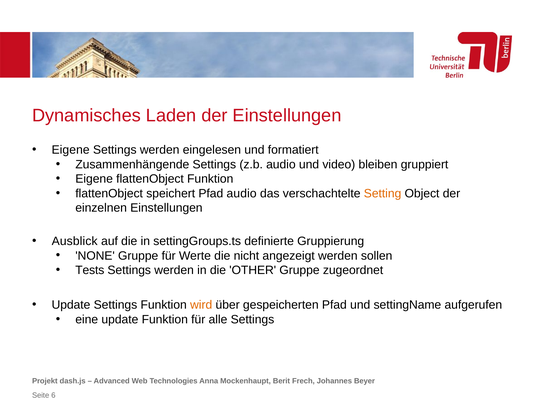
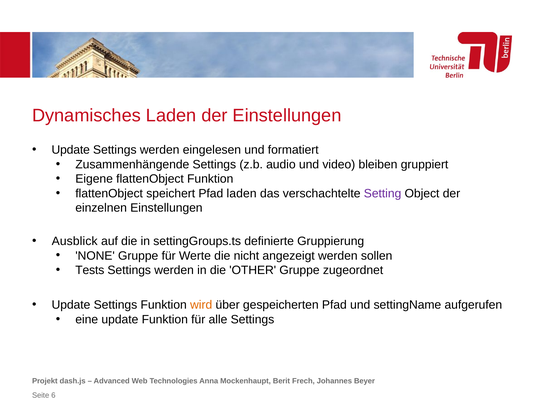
Eigene at (71, 150): Eigene -> Update
Pfad audio: audio -> laden
Setting colour: orange -> purple
